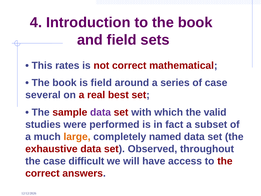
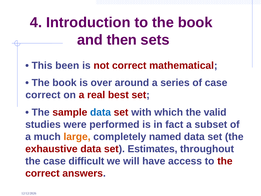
and field: field -> then
rates: rates -> been
is field: field -> over
several at (43, 95): several -> correct
data at (101, 112) colour: purple -> blue
Observed: Observed -> Estimates
